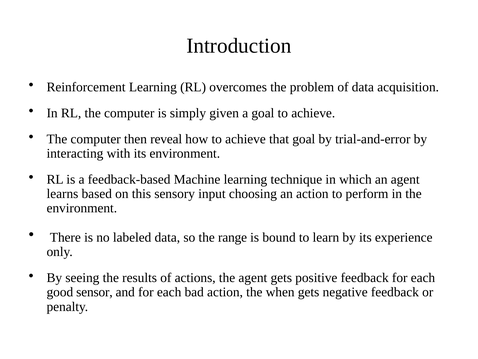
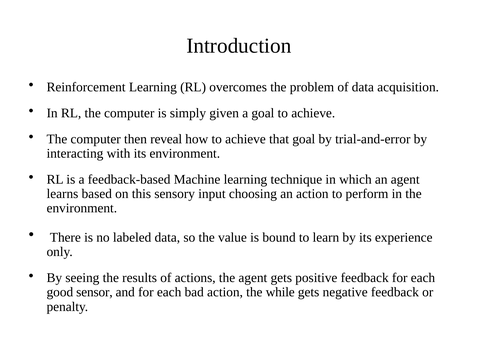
range: range -> value
when: when -> while
